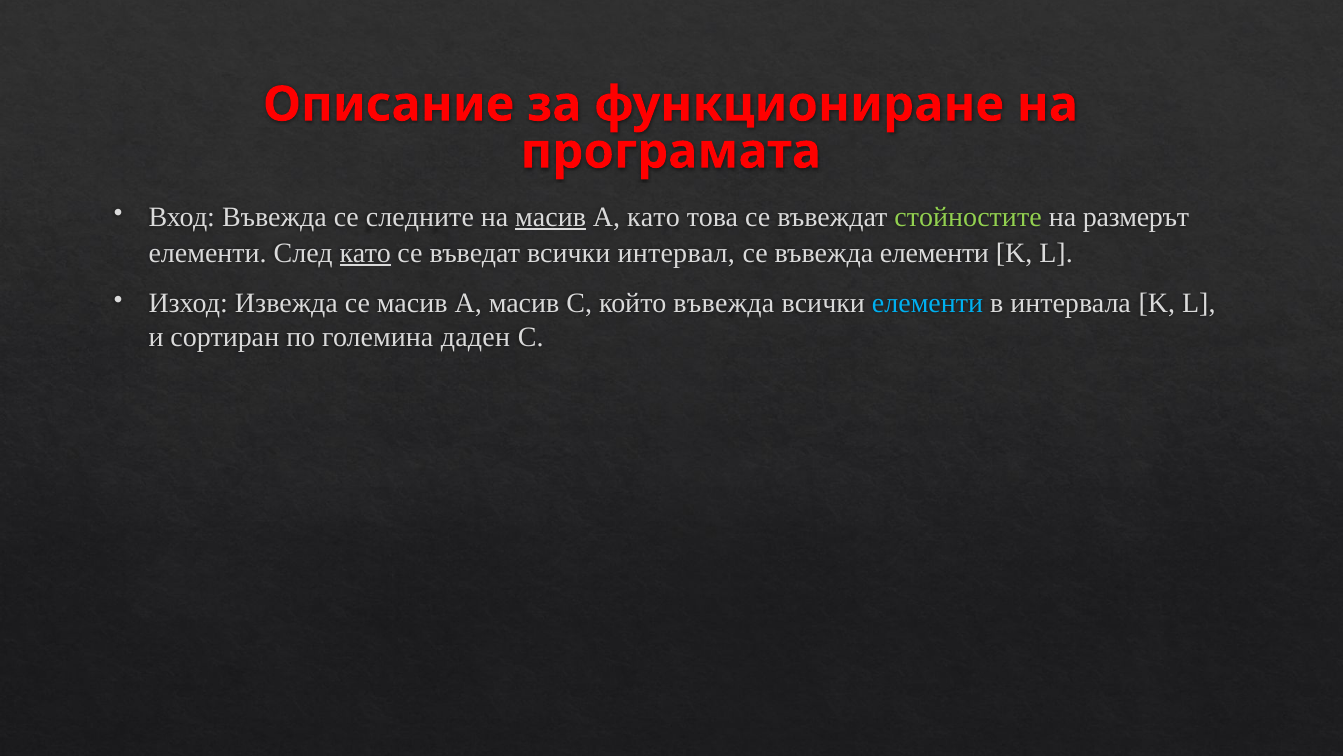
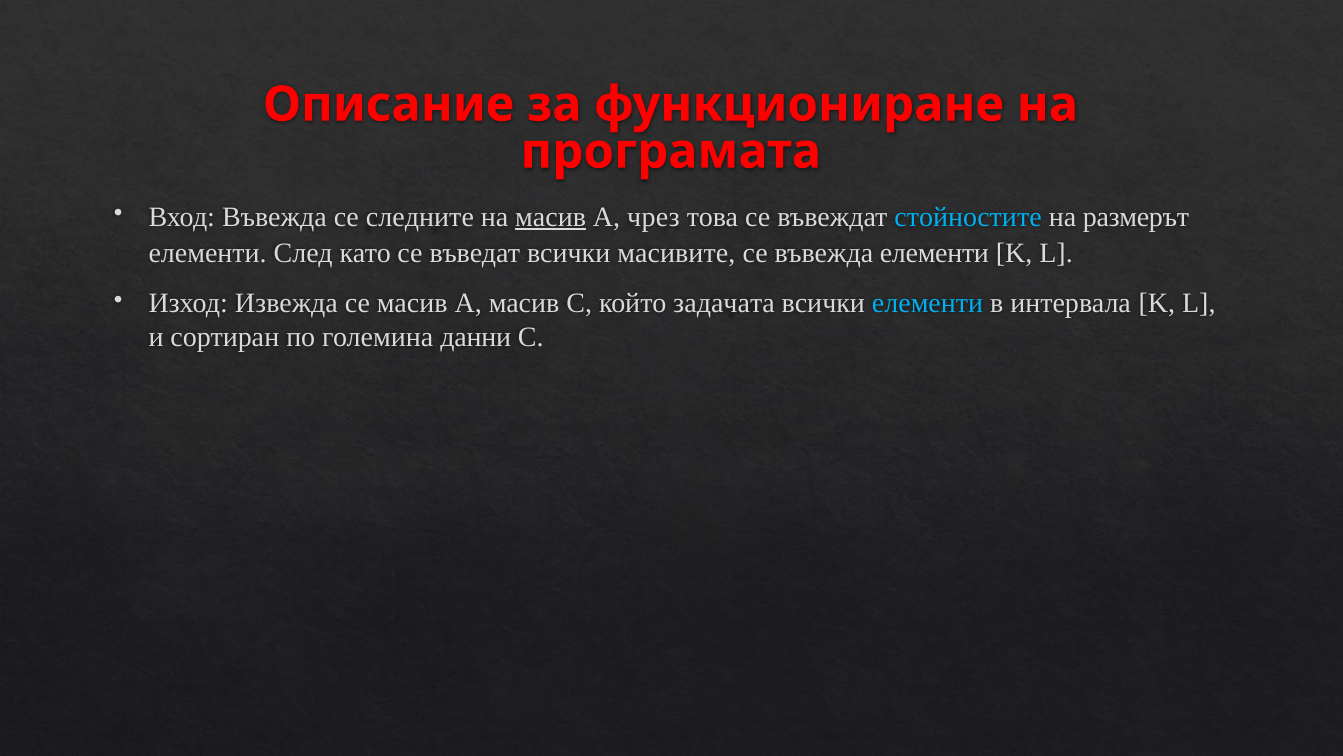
А като: като -> чрез
стойностите colour: light green -> light blue
като at (365, 253) underline: present -> none
интервал: интервал -> масивите
който въвежда: въвежда -> задачата
даден: даден -> данни
